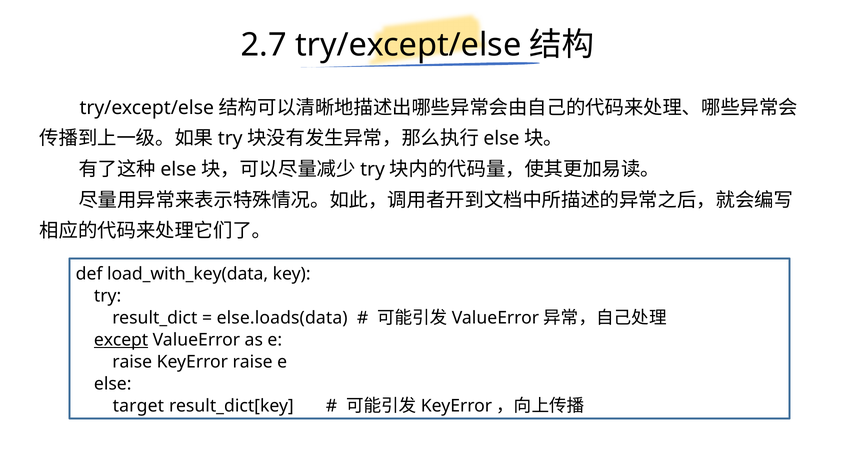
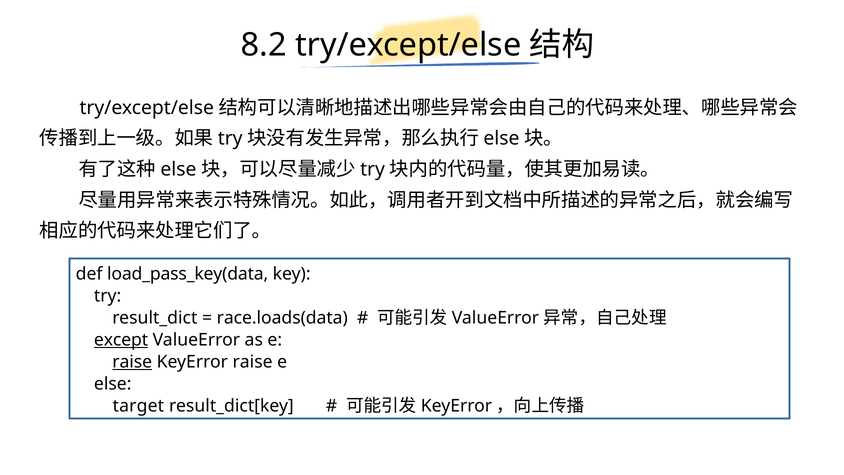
2.7: 2.7 -> 8.2
load_with_key(data: load_with_key(data -> load_pass_key(data
else.loads(data: else.loads(data -> race.loads(data
raise at (132, 362) underline: none -> present
